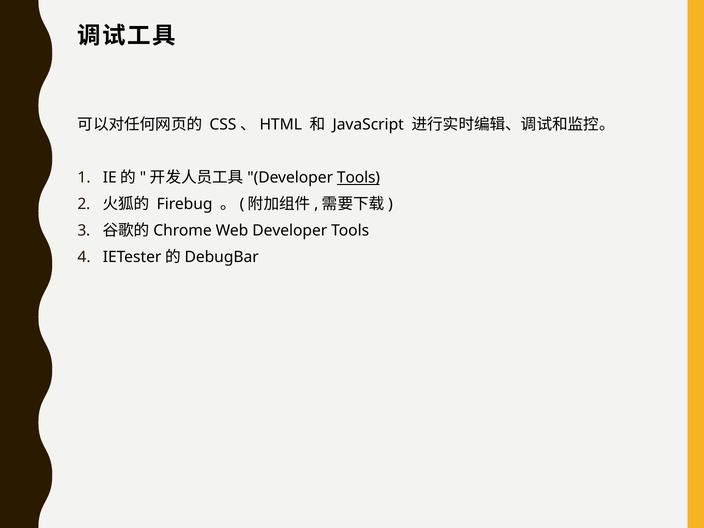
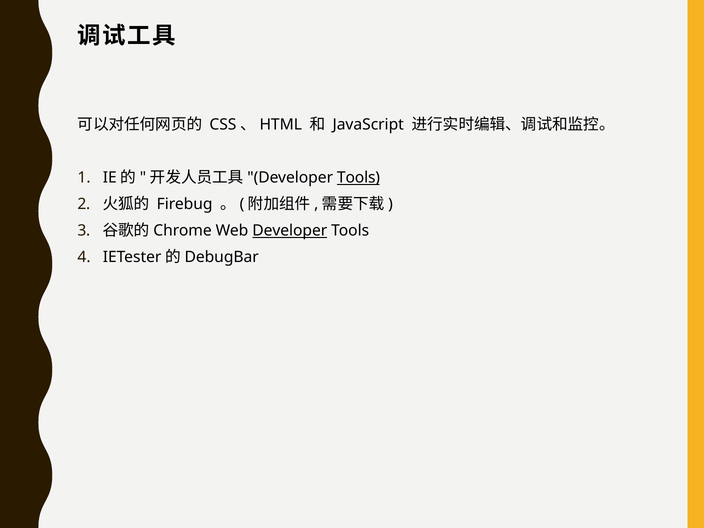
Developer underline: none -> present
